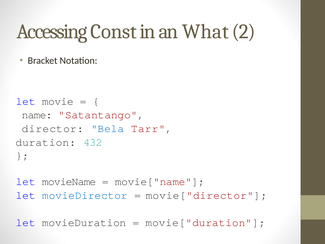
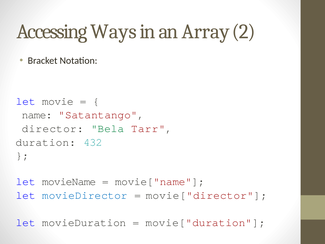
Const: Const -> Ways
What: What -> Array
Bela colour: blue -> green
